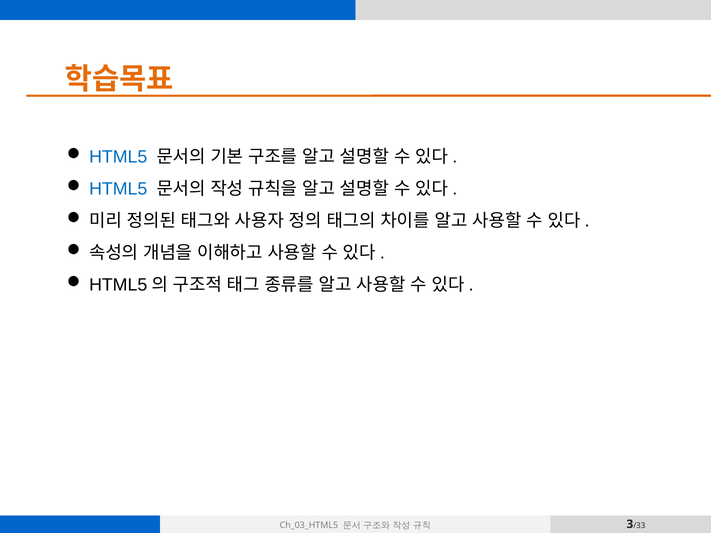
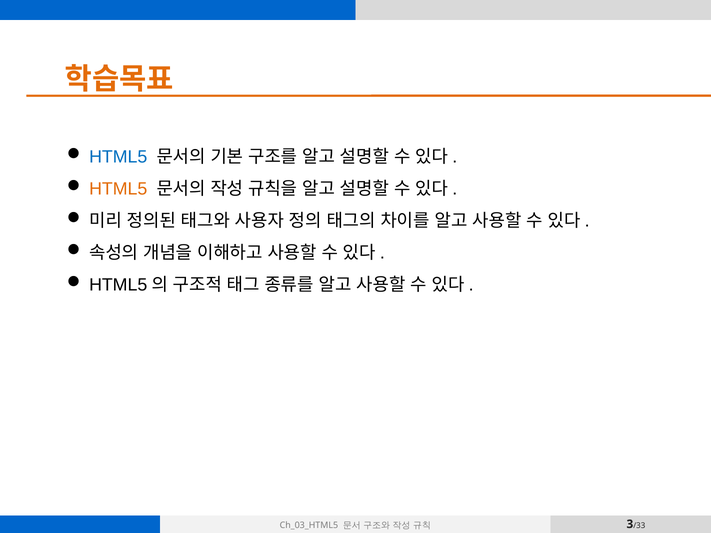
HTML5 at (118, 189) colour: blue -> orange
